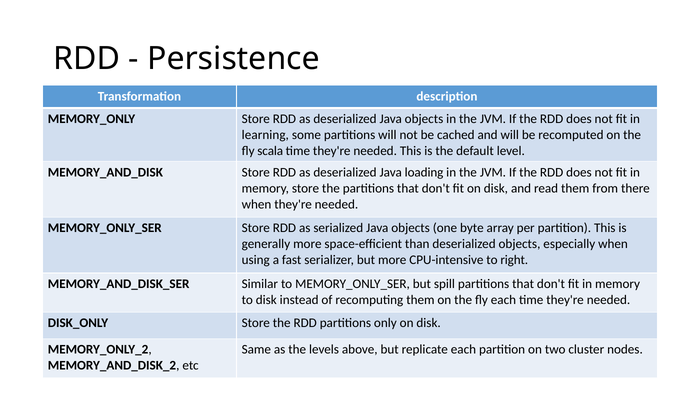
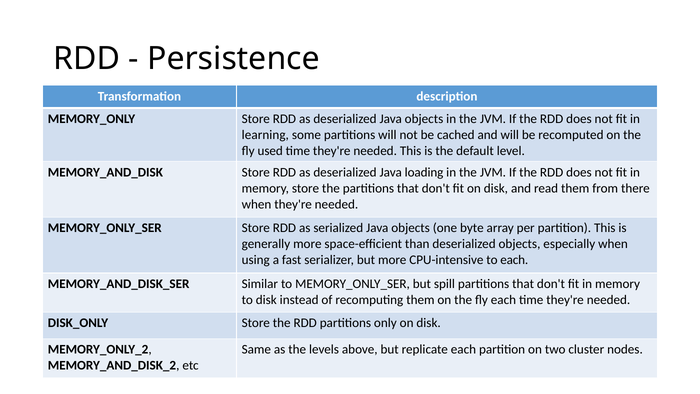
scala: scala -> used
to right: right -> each
